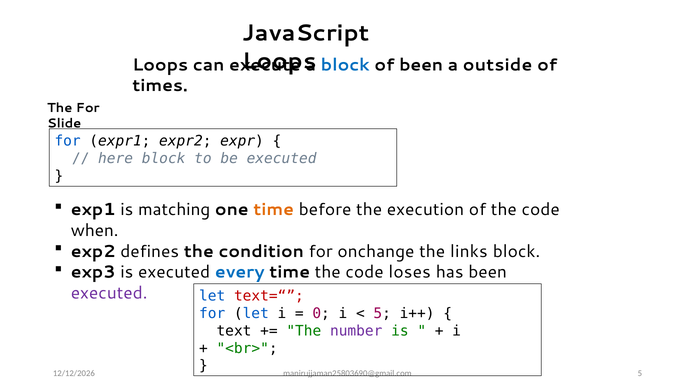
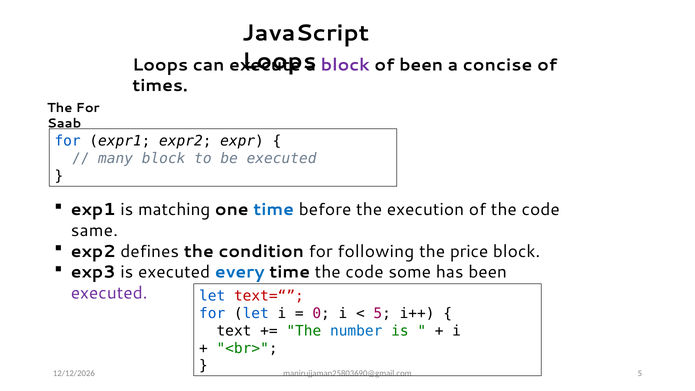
block at (345, 65) colour: blue -> purple
outside: outside -> concise
Slide: Slide -> Saab
here: here -> many
time at (274, 210) colour: orange -> blue
when: when -> same
onchange: onchange -> following
links: links -> price
loses: loses -> some
number colour: purple -> blue
